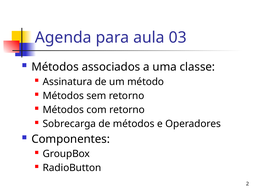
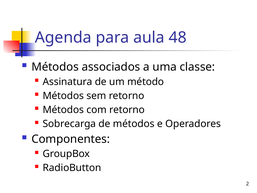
03: 03 -> 48
